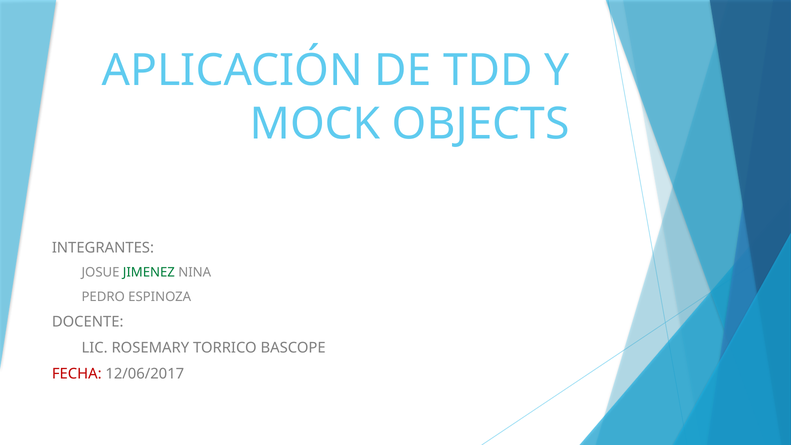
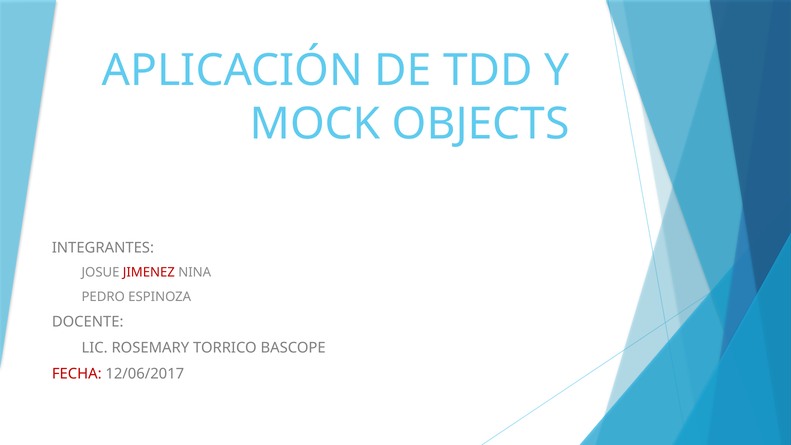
JIMENEZ colour: green -> red
